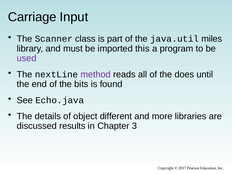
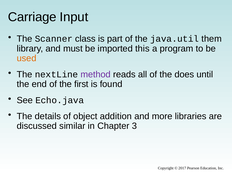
miles: miles -> them
used colour: purple -> orange
bits: bits -> first
different: different -> addition
results: results -> similar
